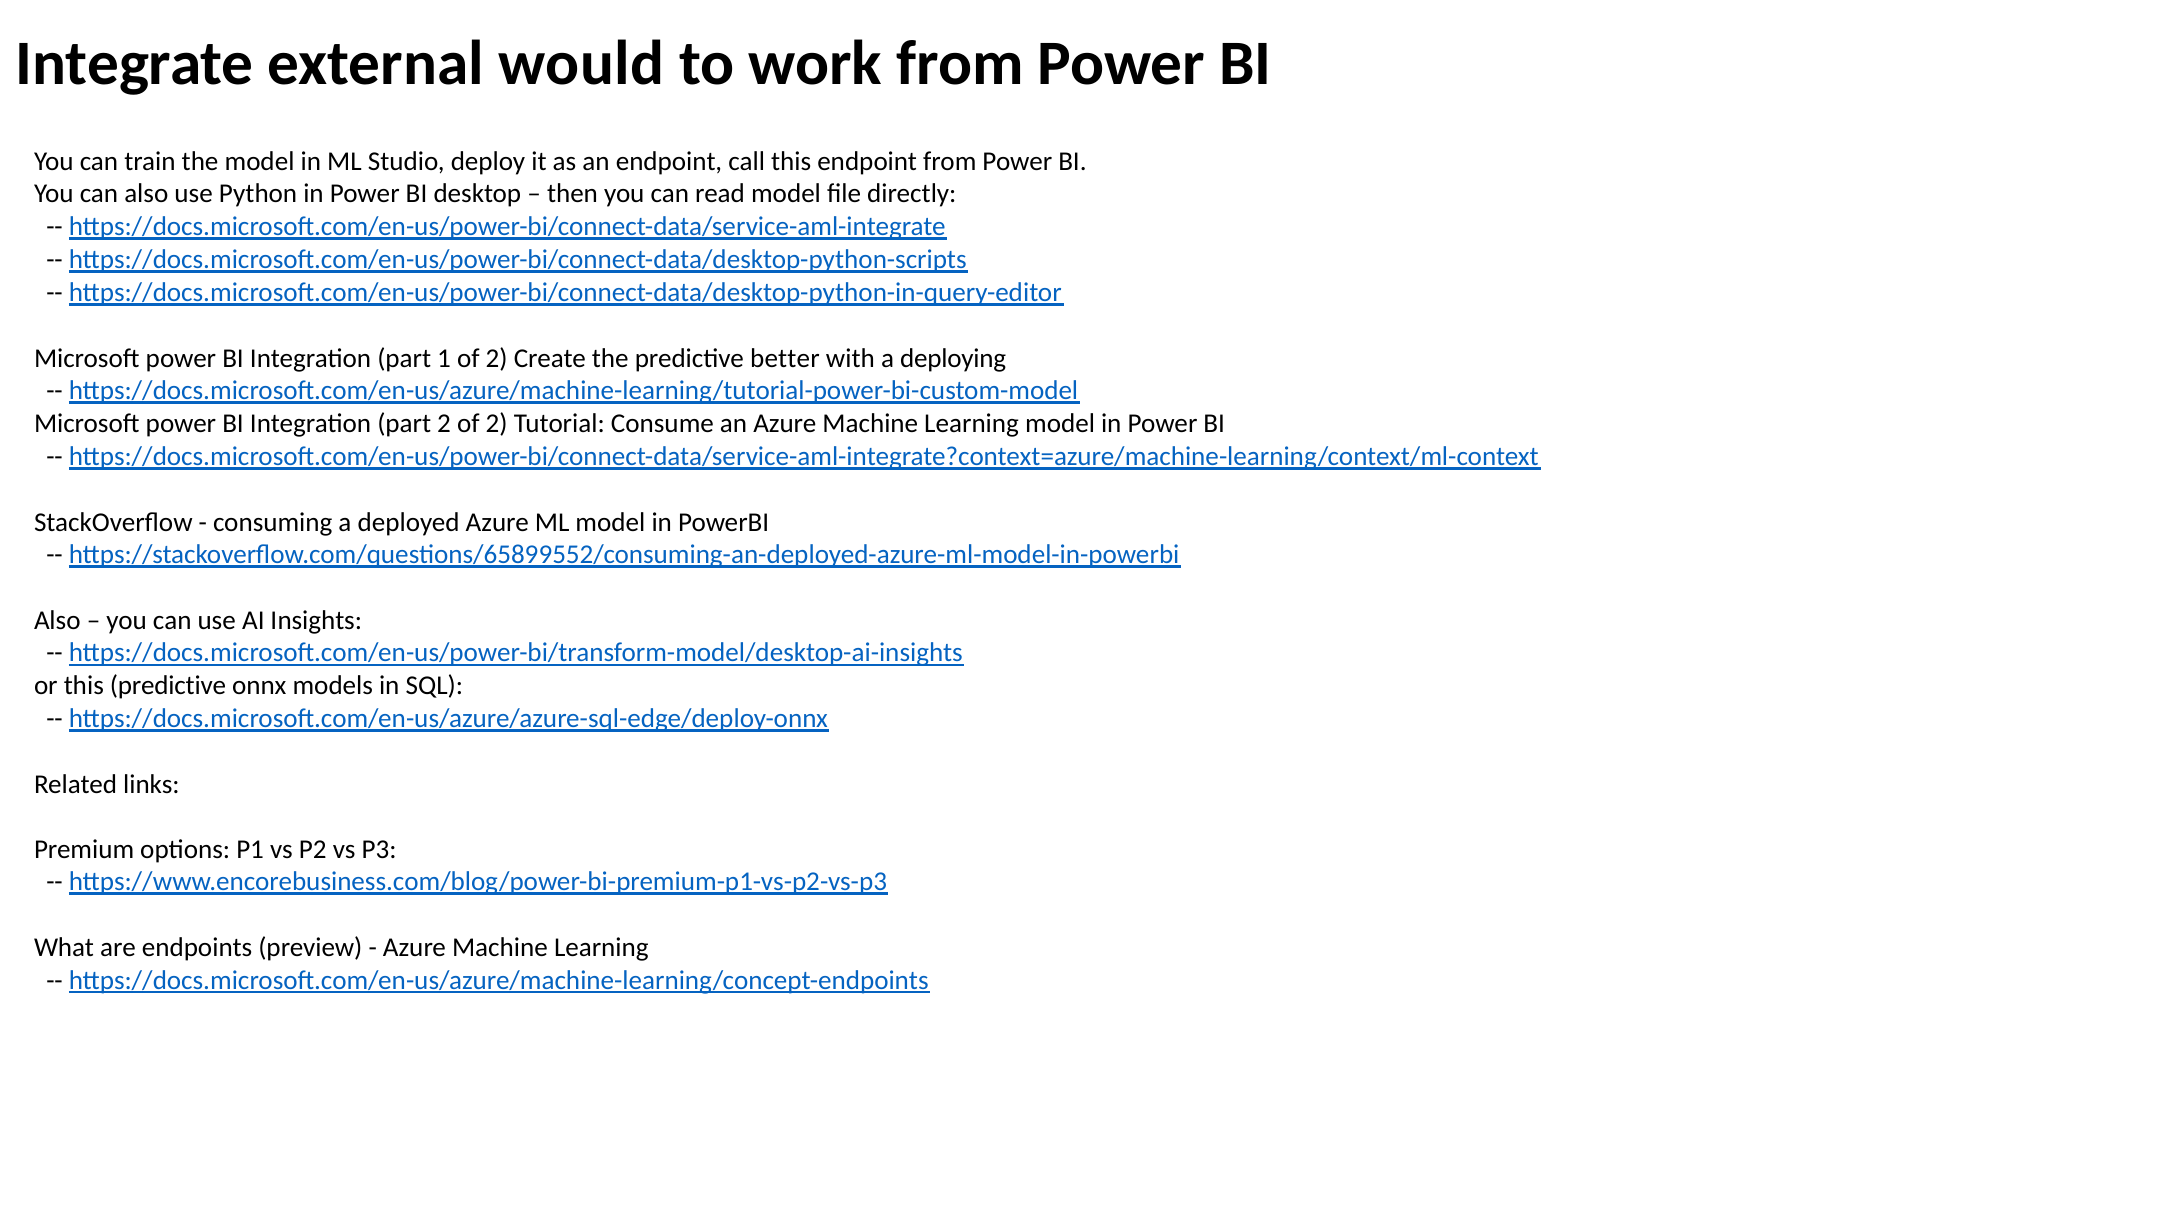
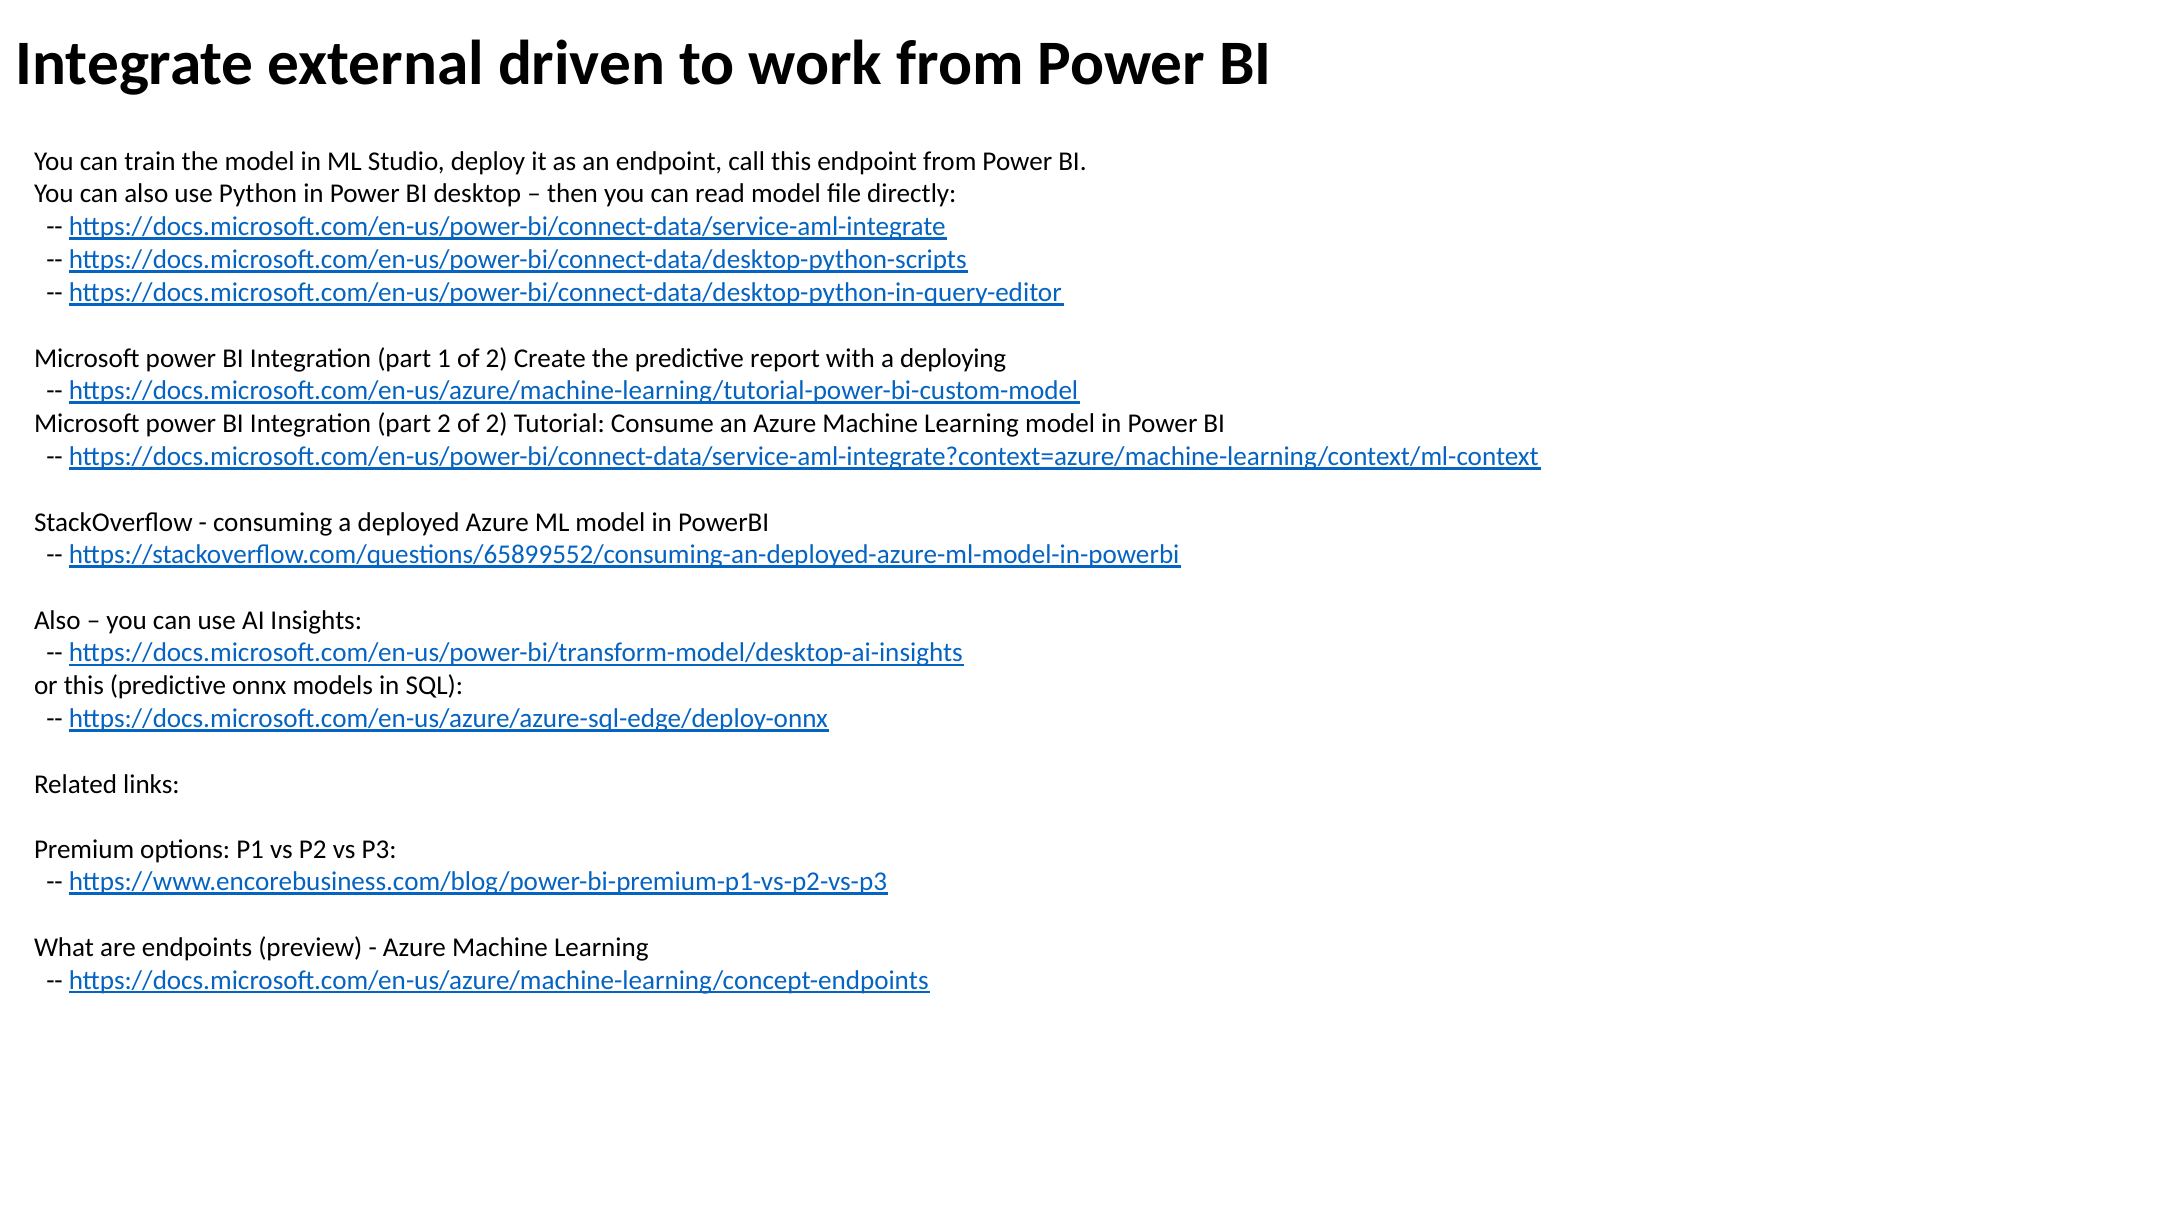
would: would -> driven
better: better -> report
